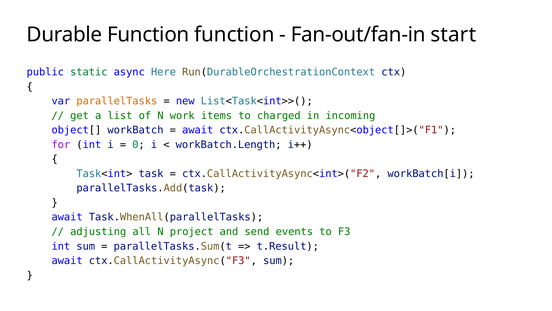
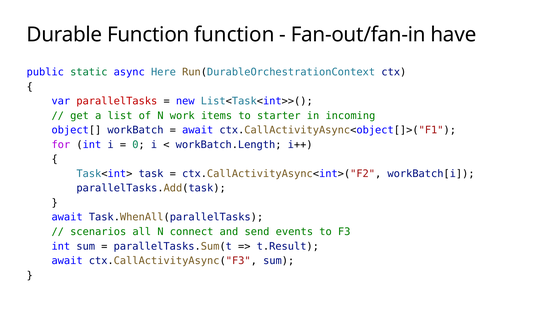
start: start -> have
parallelTasks colour: orange -> red
charged: charged -> starter
adjusting: adjusting -> scenarios
project: project -> connect
